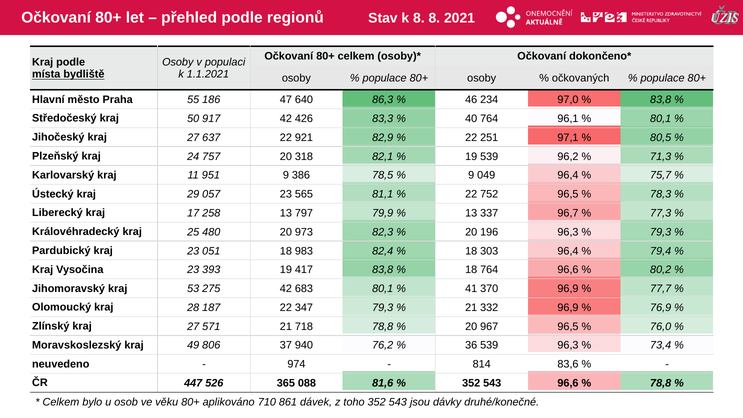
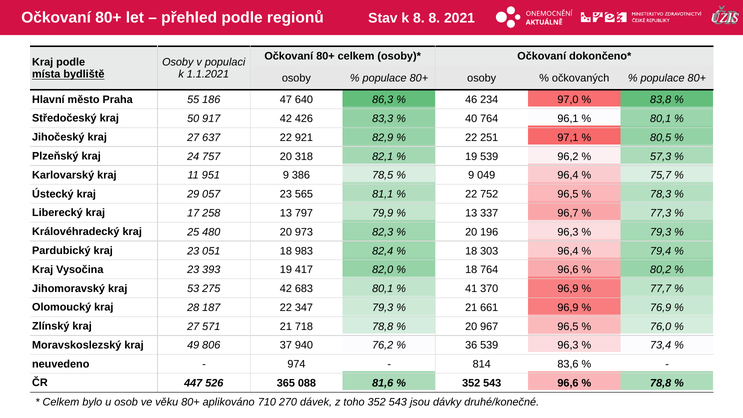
71,3: 71,3 -> 57,3
417 83,8: 83,8 -> 82,0
332: 332 -> 661
861: 861 -> 270
